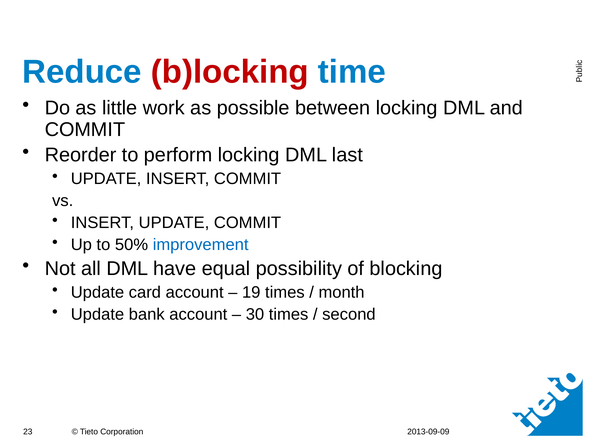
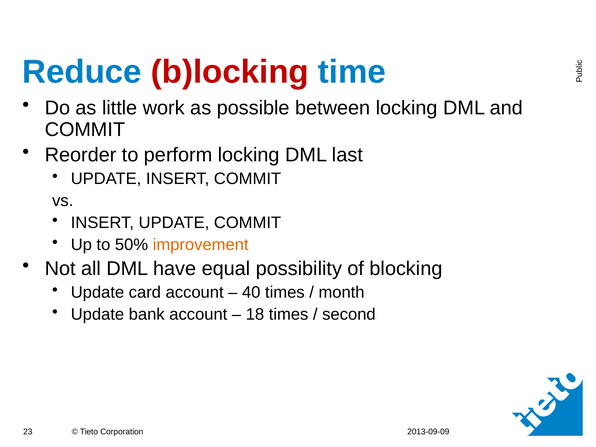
improvement colour: blue -> orange
19: 19 -> 40
30: 30 -> 18
